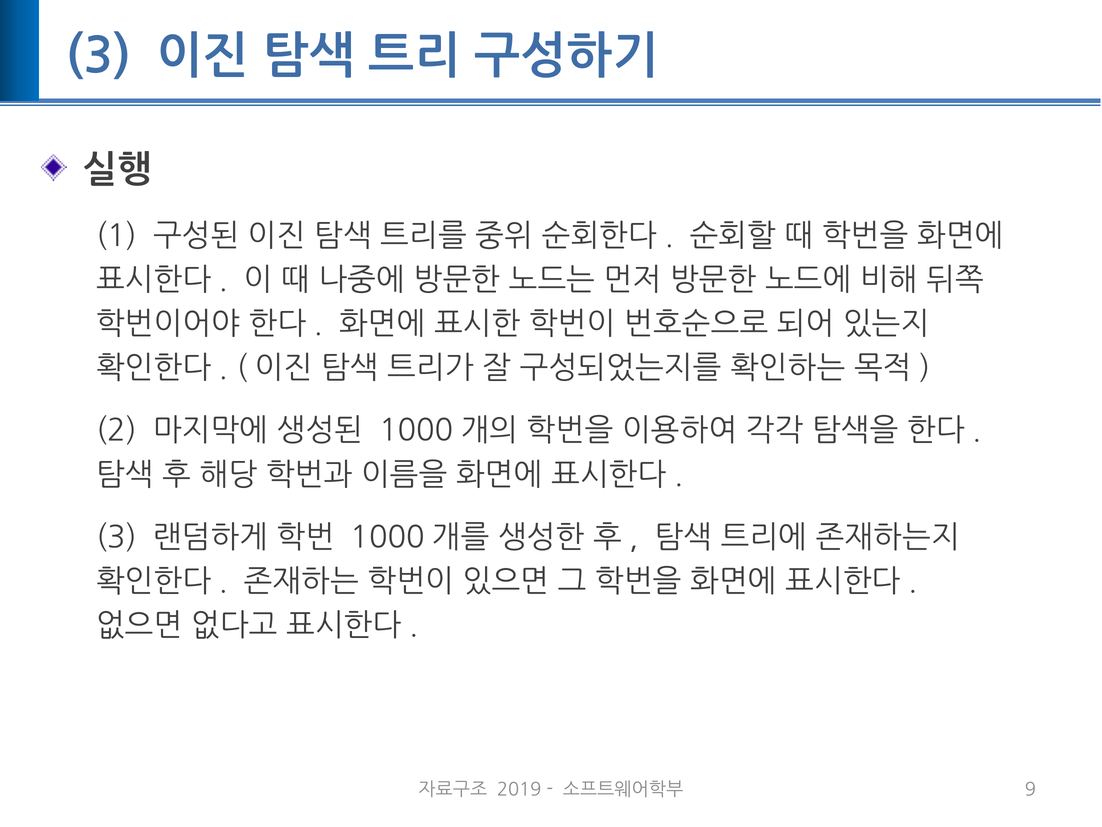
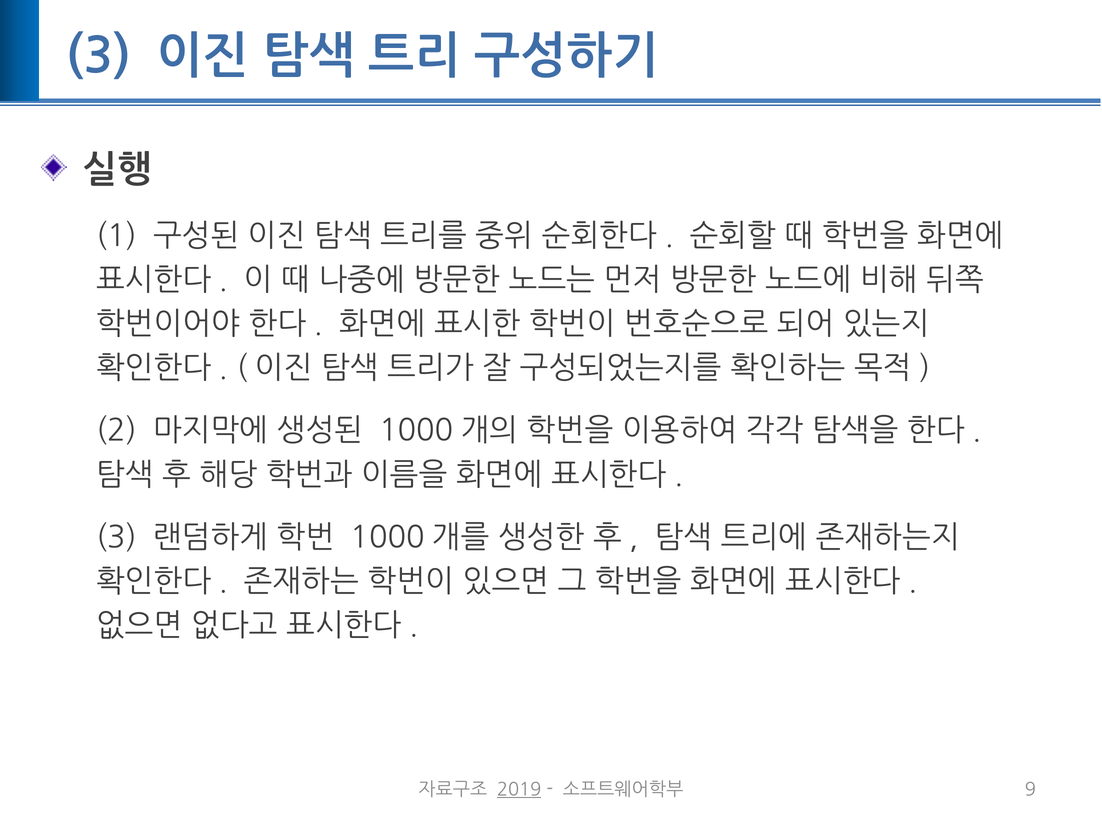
2019 underline: none -> present
